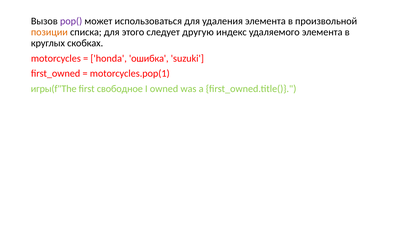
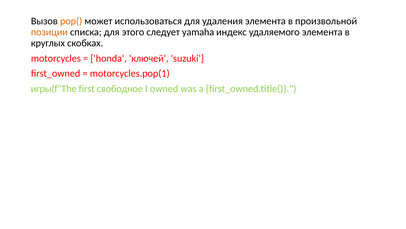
pop( colour: purple -> orange
другую: другую -> yamaha
ошибка: ошибка -> ключей
